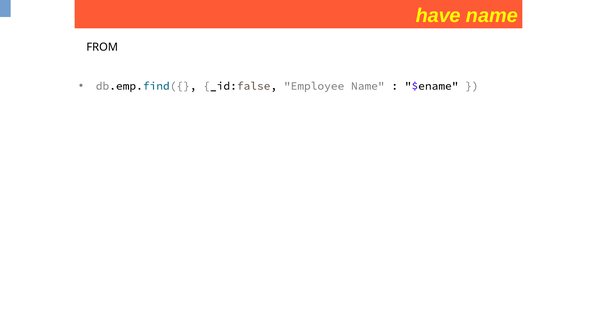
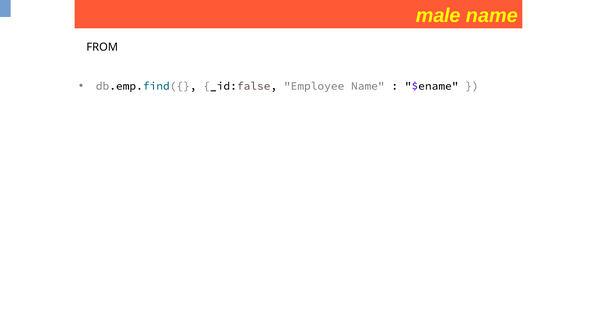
have: have -> male
